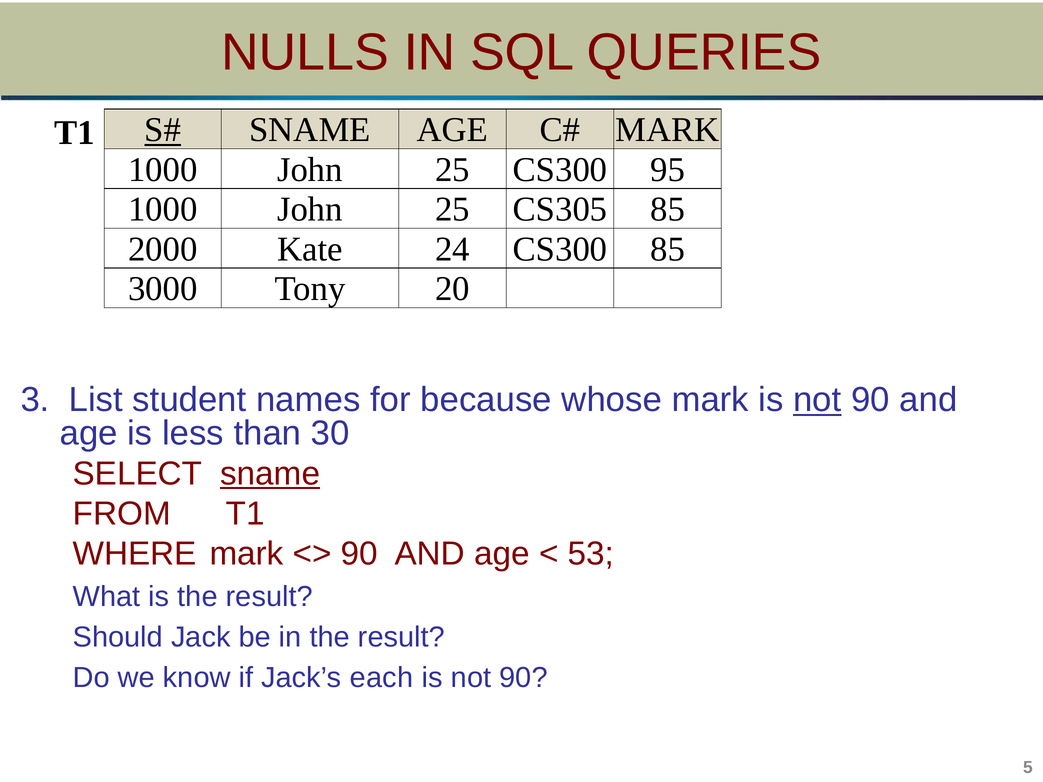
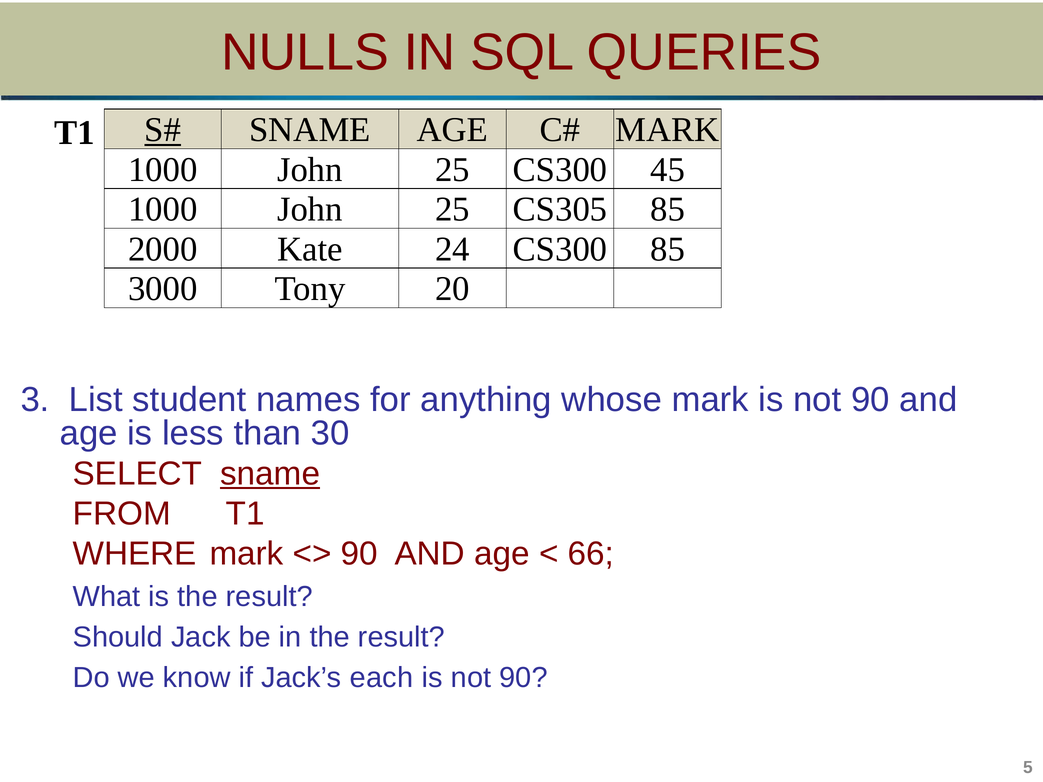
95: 95 -> 45
because: because -> anything
not at (817, 400) underline: present -> none
53: 53 -> 66
